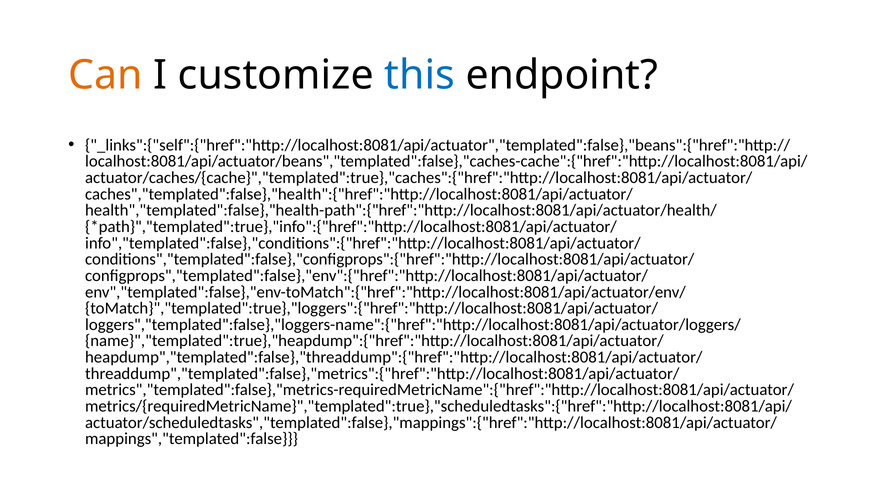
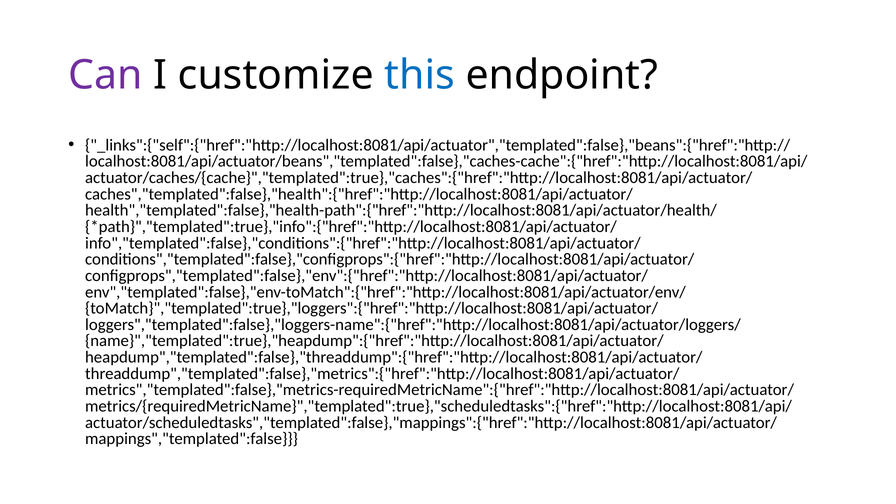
Can colour: orange -> purple
